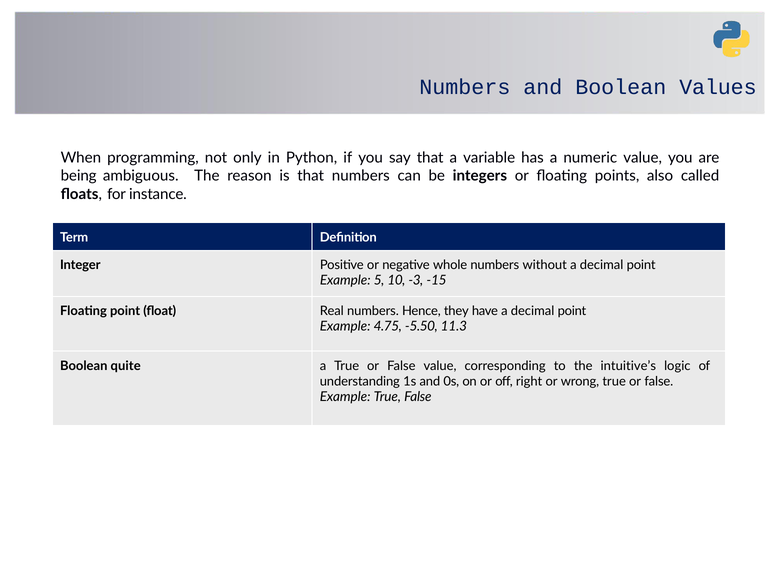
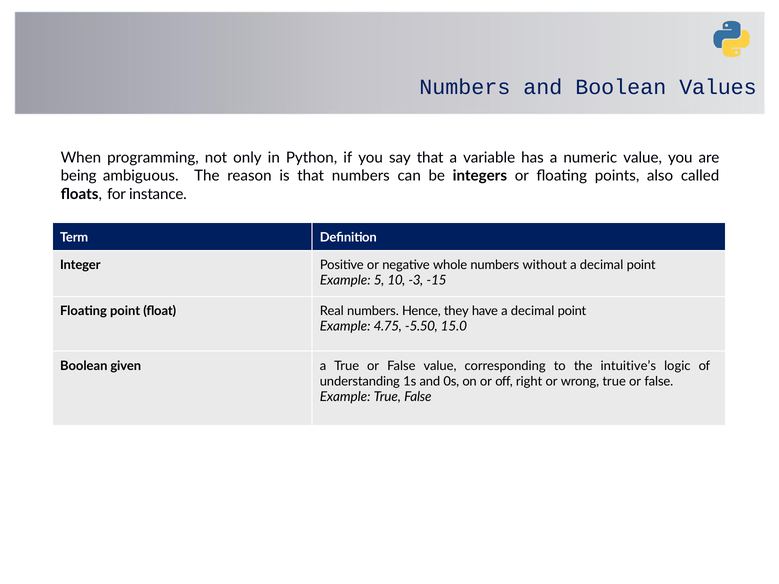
11.3: 11.3 -> 15.0
quite: quite -> given
